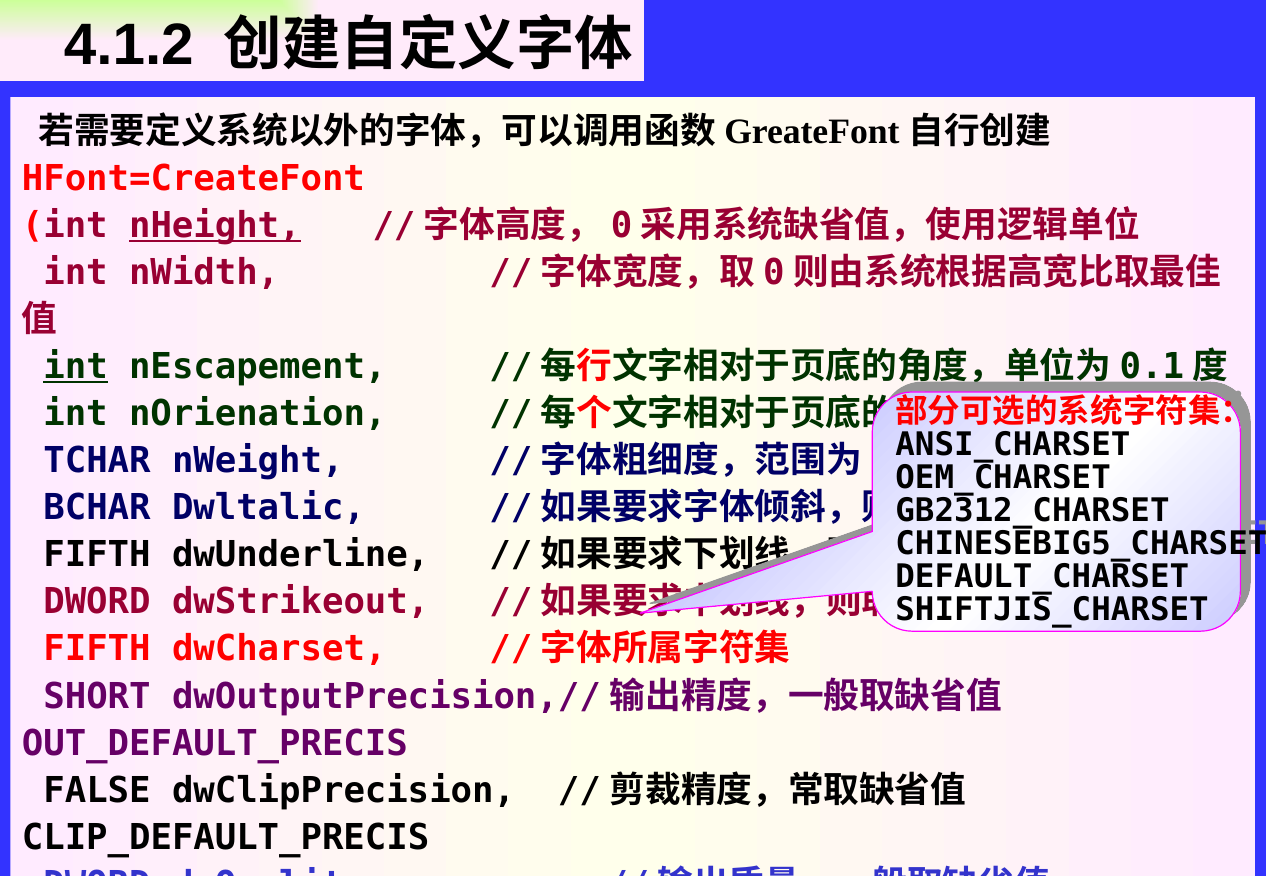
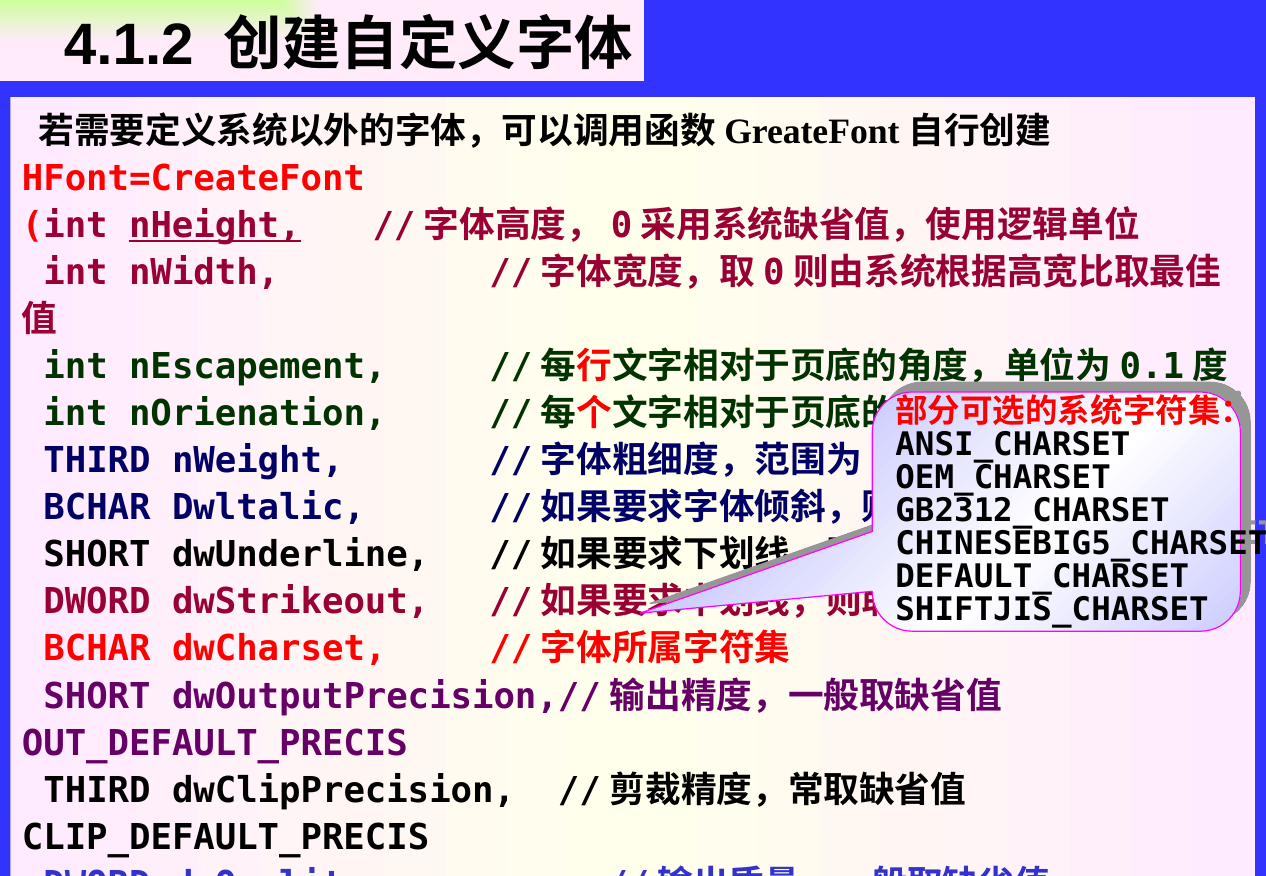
int at (76, 367) underline: present -> none
TCHAR at (97, 461): TCHAR -> THIRD
FIFTH at (97, 555): FIFTH -> SHORT
FIFTH at (97, 650): FIFTH -> BCHAR
FALSE at (97, 791): FALSE -> THIRD
